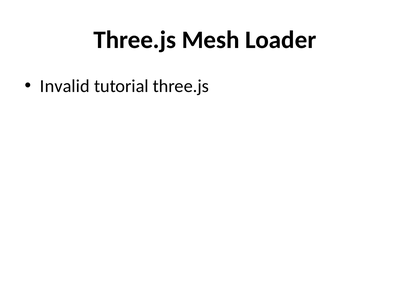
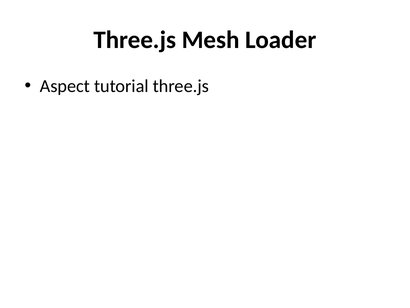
Invalid: Invalid -> Aspect
